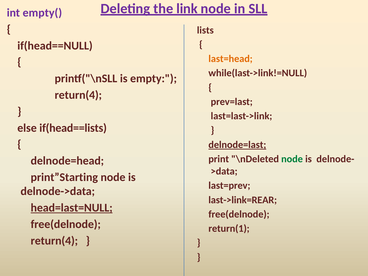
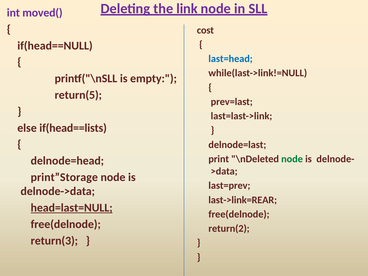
empty(: empty( -> moved(
lists: lists -> cost
last=head colour: orange -> blue
return(4 at (78, 95): return(4 -> return(5
delnode=last underline: present -> none
print”Starting: print”Starting -> print”Storage
return(1: return(1 -> return(2
return(4 at (54, 241): return(4 -> return(3
